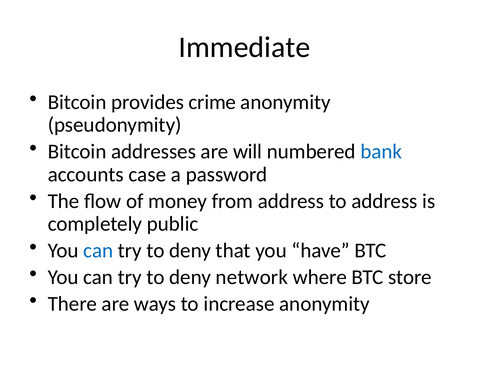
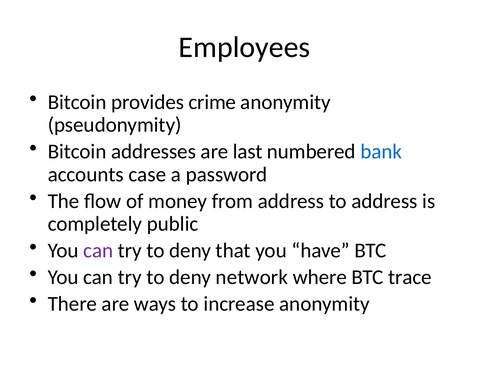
Immediate: Immediate -> Employees
will: will -> last
can at (98, 250) colour: blue -> purple
store: store -> trace
